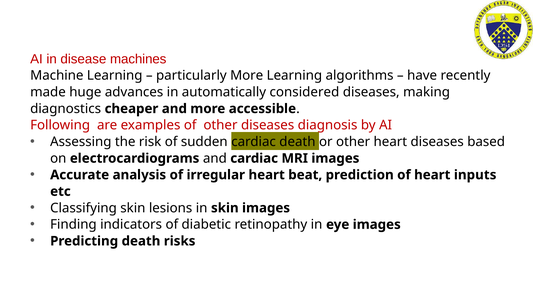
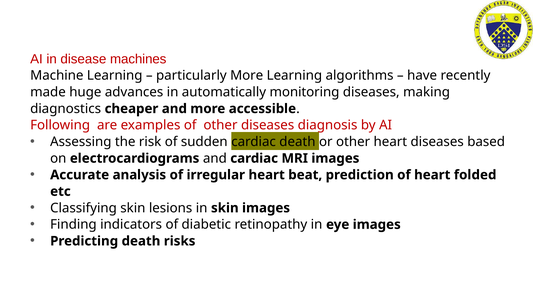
considered: considered -> monitoring
inputs: inputs -> folded
